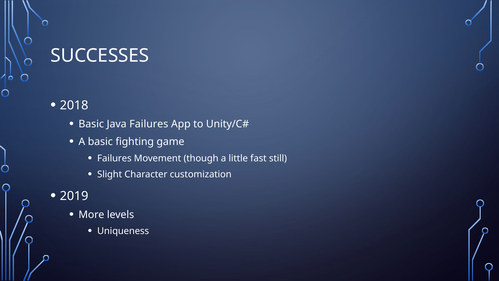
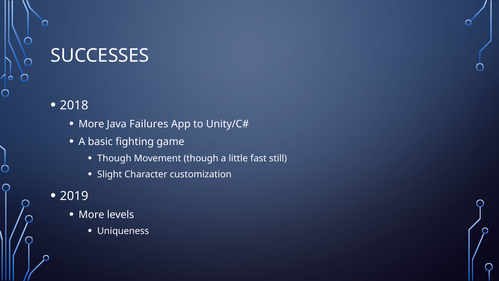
Basic at (91, 124): Basic -> More
Failures at (114, 158): Failures -> Though
